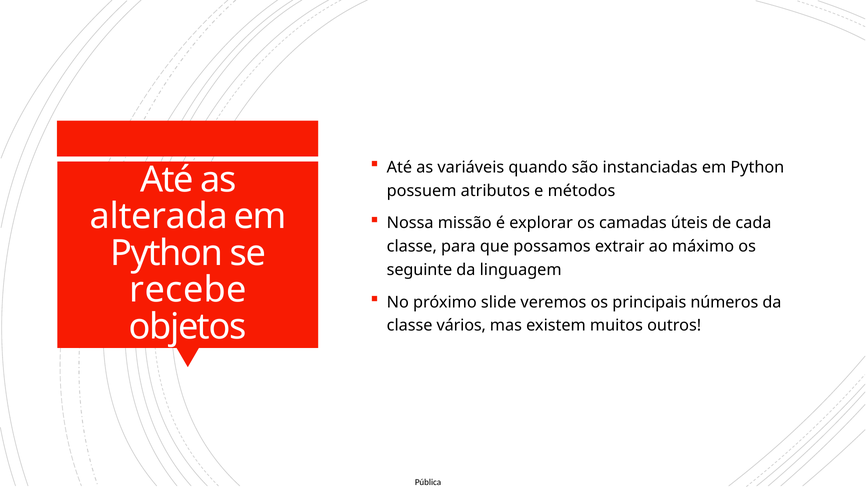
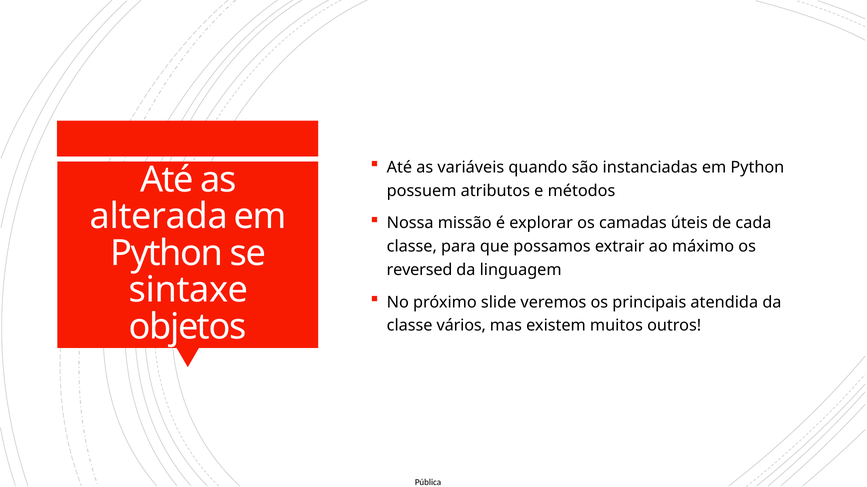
seguinte: seguinte -> reversed
recebe: recebe -> sintaxe
números: números -> atendida
